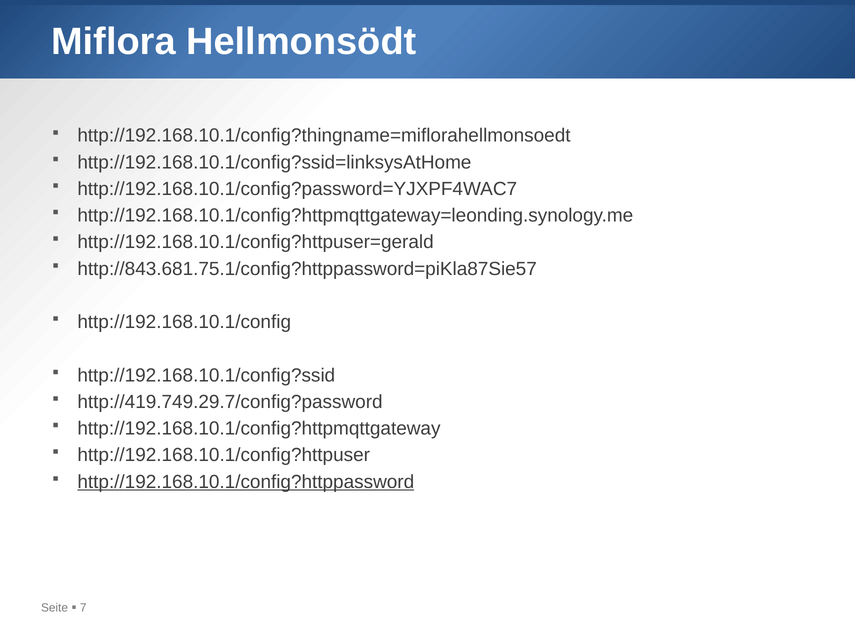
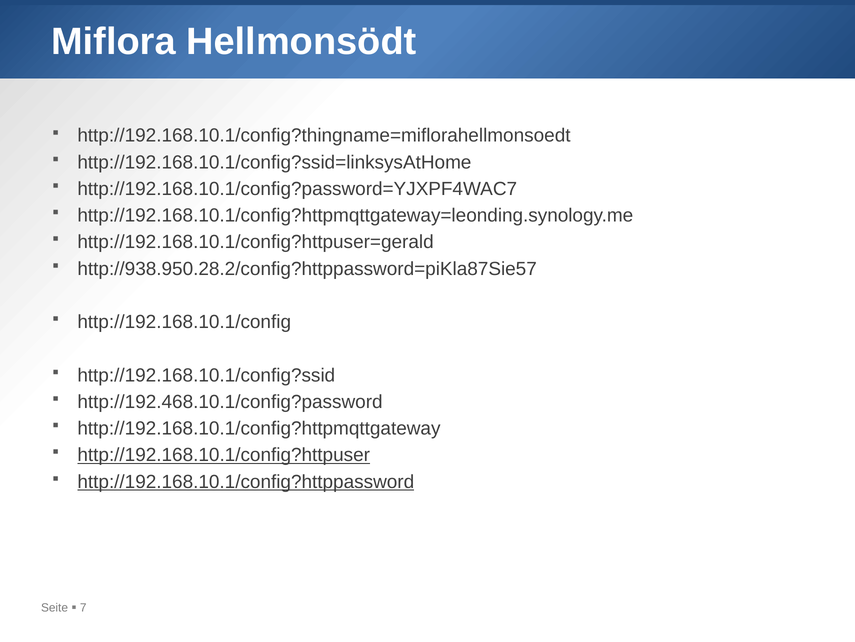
http://843.681.75.1/config?httppassword=piKla87Sie57: http://843.681.75.1/config?httppassword=piKla87Sie57 -> http://938.950.28.2/config?httppassword=piKla87Sie57
http://419.749.29.7/config?password: http://419.749.29.7/config?password -> http://192.468.10.1/config?password
http://192.168.10.1/config?httpuser underline: none -> present
